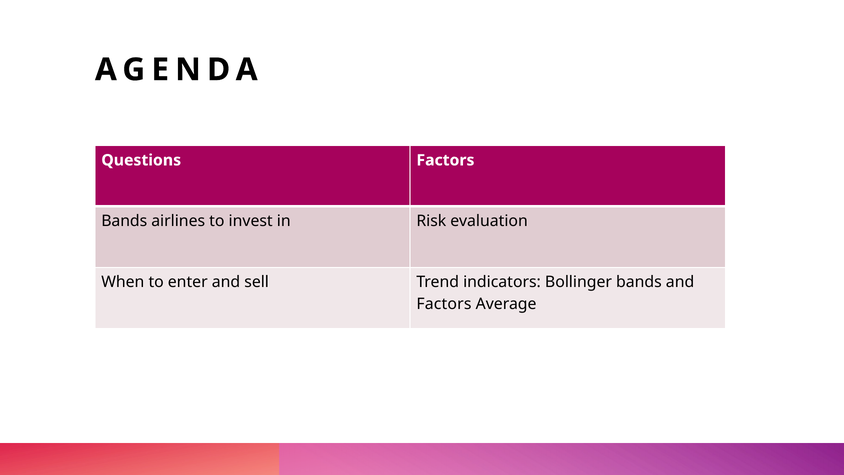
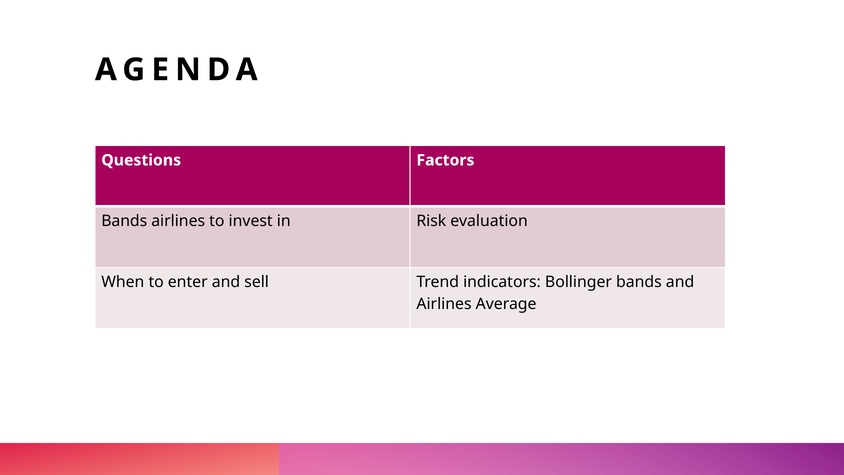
Factors at (444, 304): Factors -> Airlines
